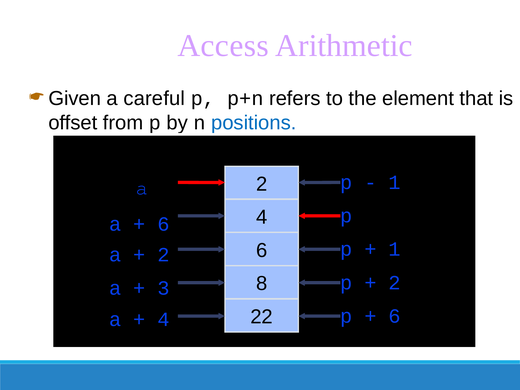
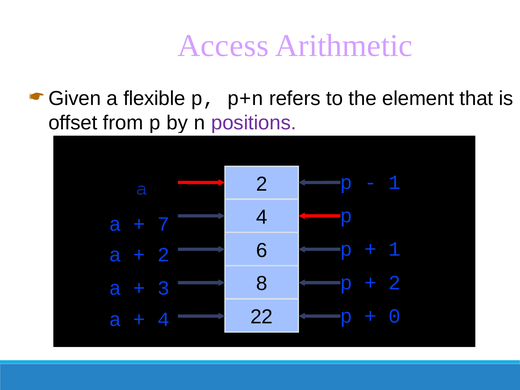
careful: careful -> flexible
positions colour: blue -> purple
6 at (164, 224): 6 -> 7
6 at (395, 316): 6 -> 0
